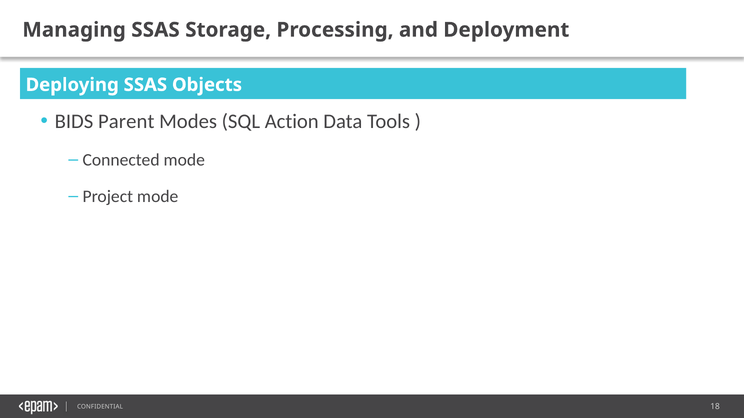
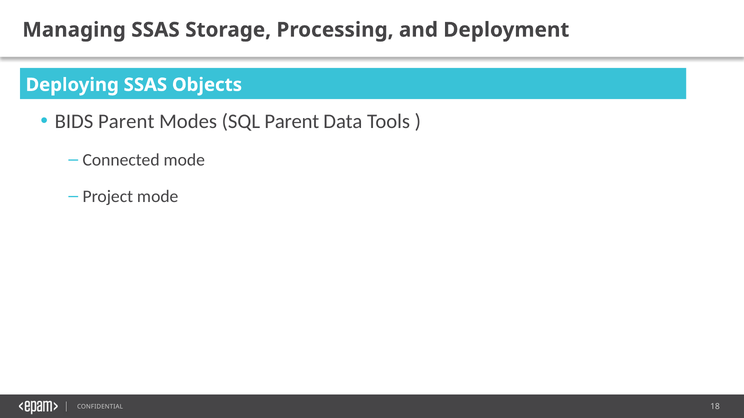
SQL Action: Action -> Parent
